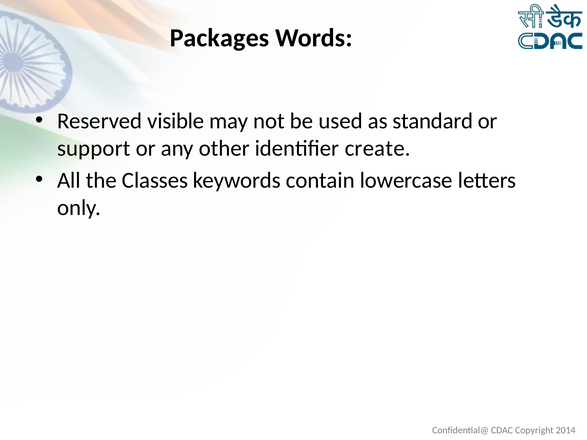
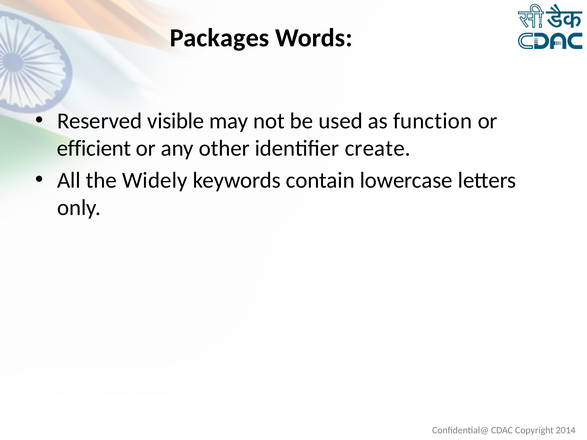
standard: standard -> function
support: support -> efficient
Classes: Classes -> Widely
